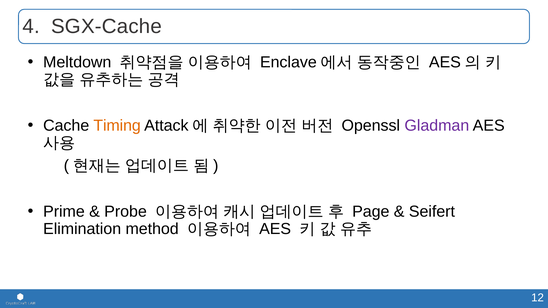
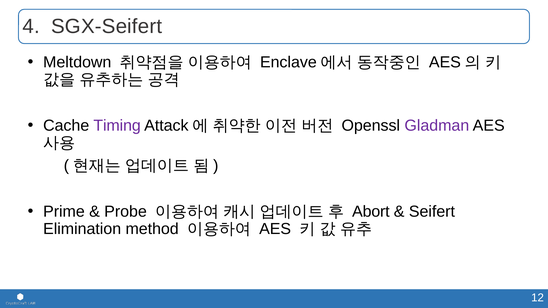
SGX-Cache: SGX-Cache -> SGX-Seifert
Timing colour: orange -> purple
Page: Page -> Abort
